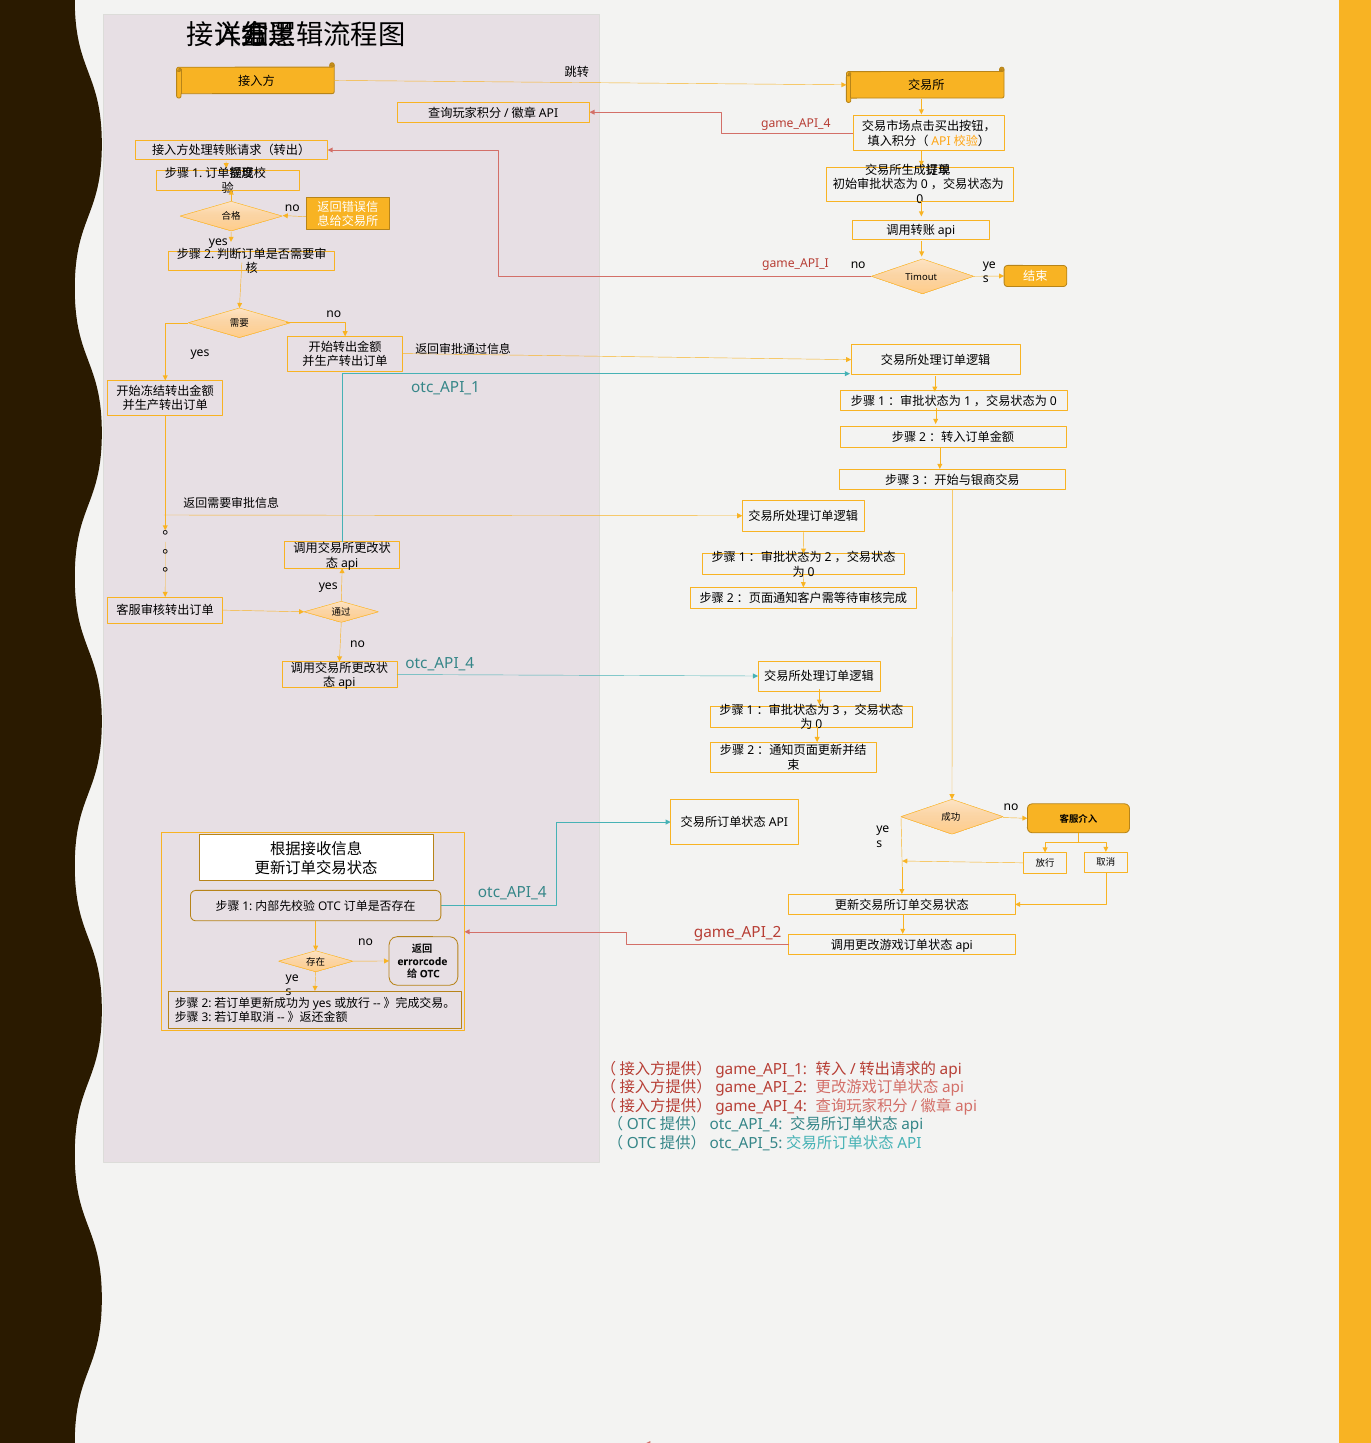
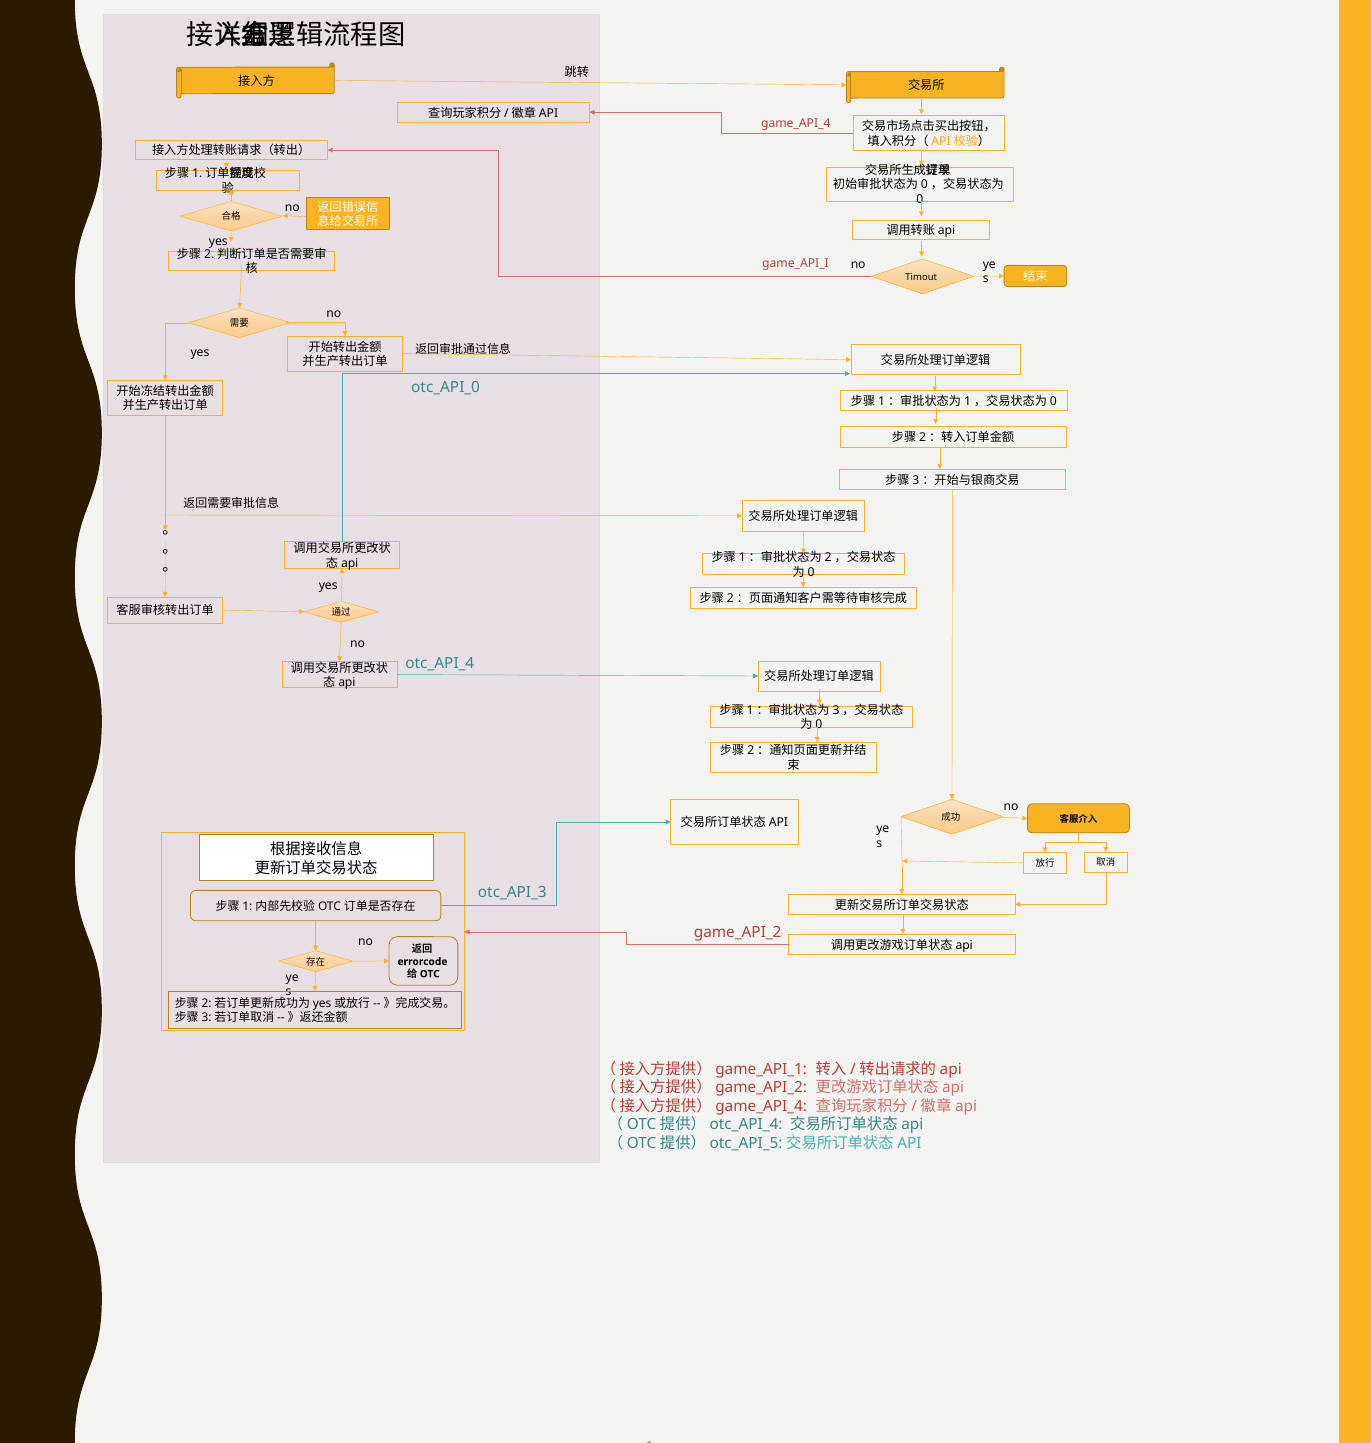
otc_API_1: otc_API_1 -> otc_API_0
otc_API_4 at (512, 893): otc_API_4 -> otc_API_3
